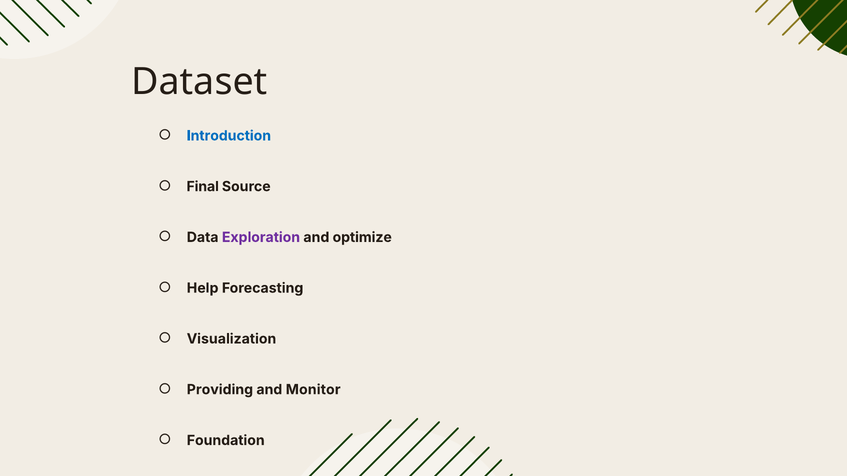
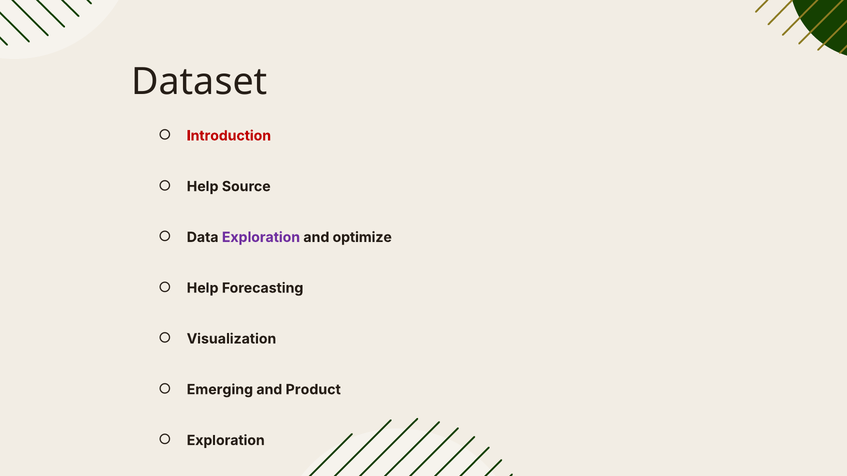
Introduction colour: blue -> red
Final at (203, 187): Final -> Help
Providing: Providing -> Emerging
Monitor: Monitor -> Product
Foundation at (226, 441): Foundation -> Exploration
